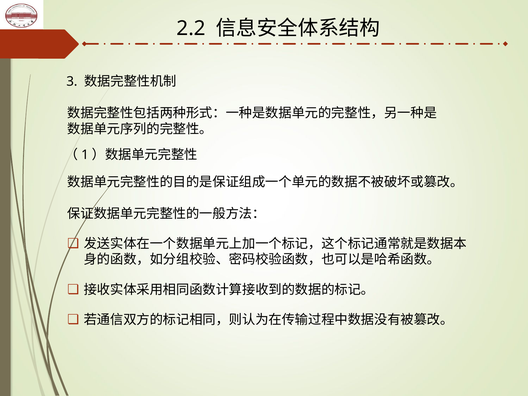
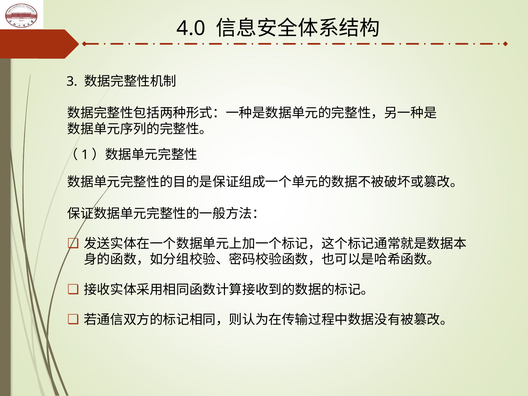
2.2: 2.2 -> 4.0
